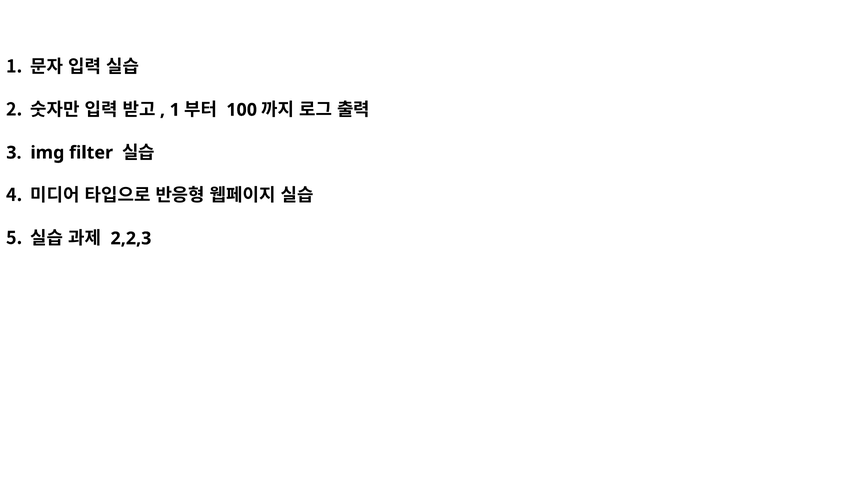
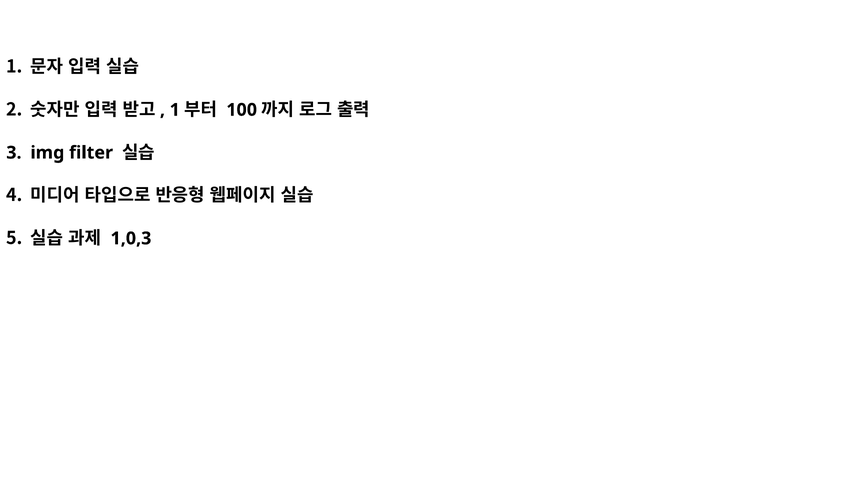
2,2,3: 2,2,3 -> 1,0,3
